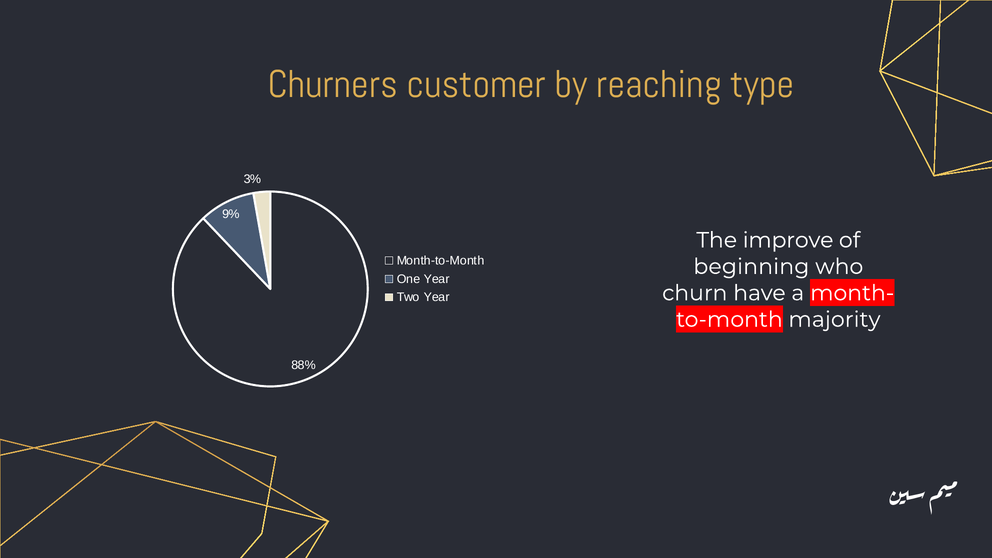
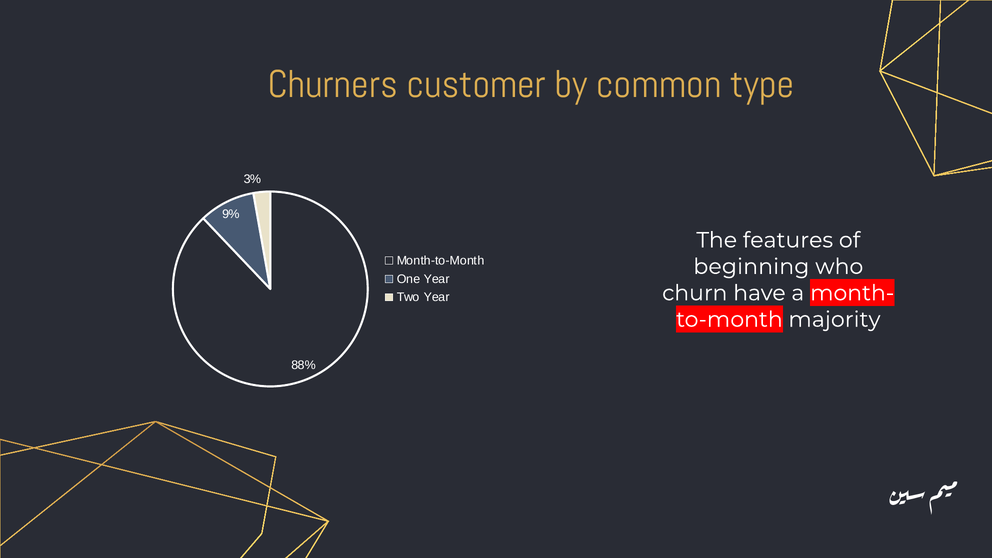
reaching: reaching -> common
improve: improve -> features
